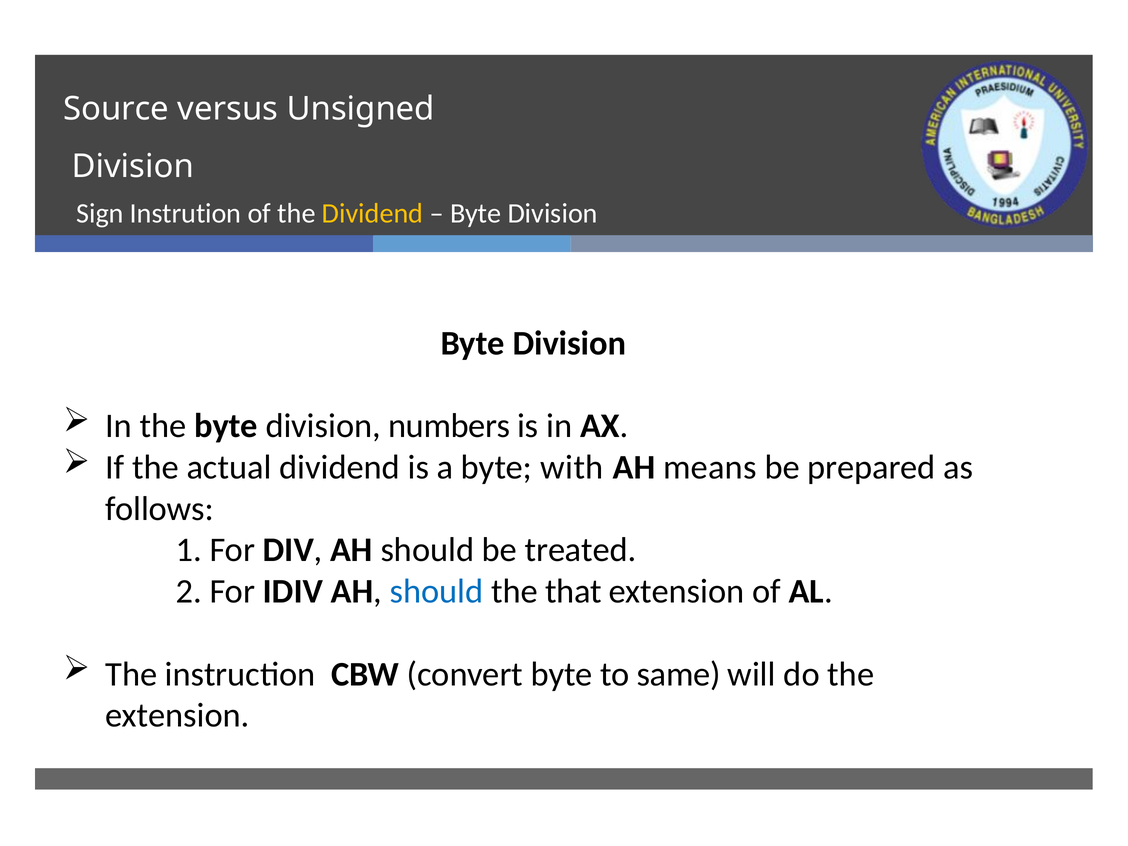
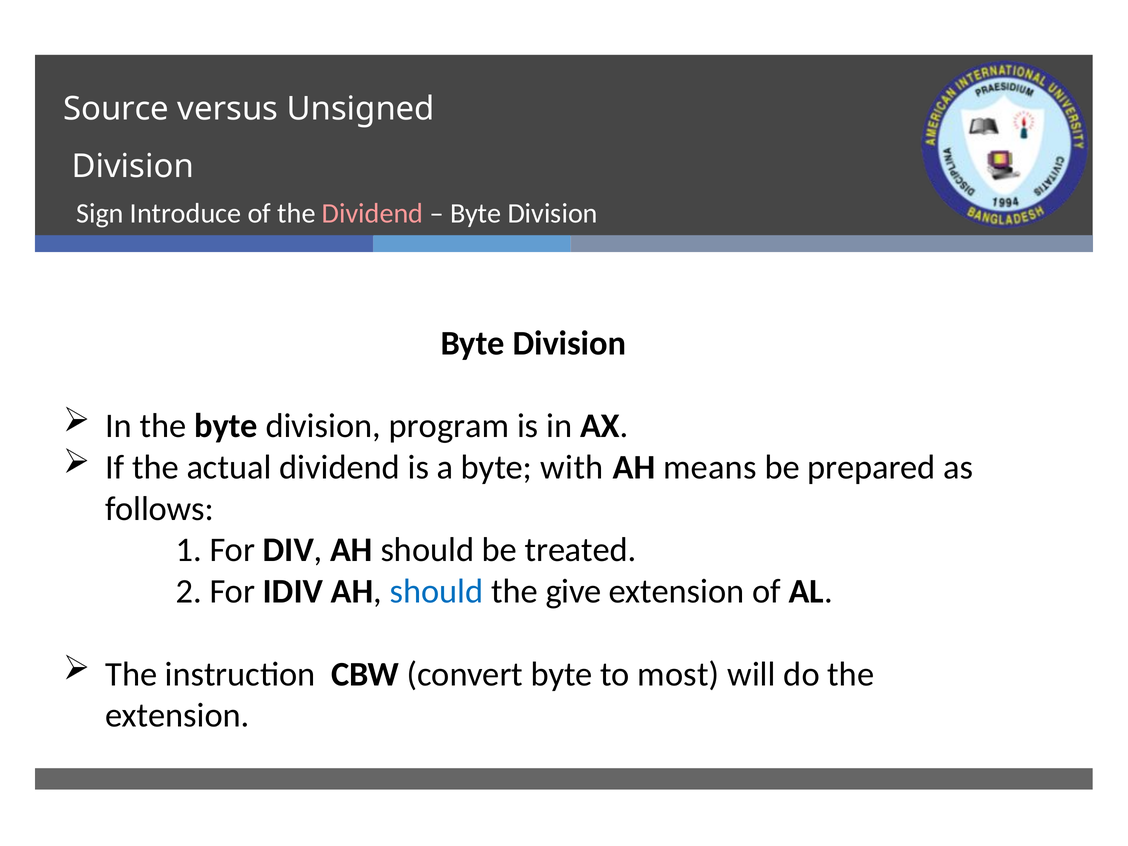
Instrution: Instrution -> Introduce
Dividend at (373, 214) colour: yellow -> pink
numbers: numbers -> program
that: that -> give
same: same -> most
